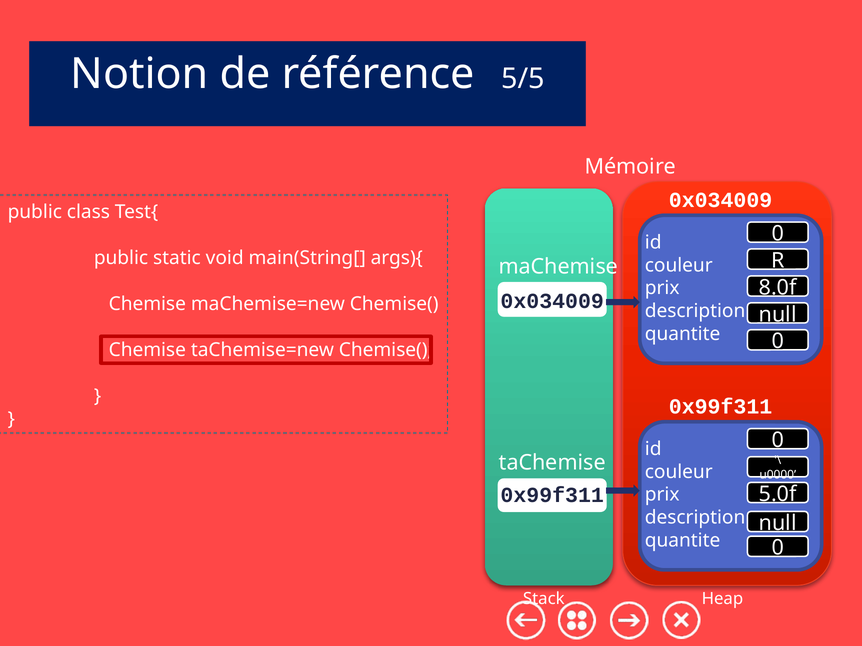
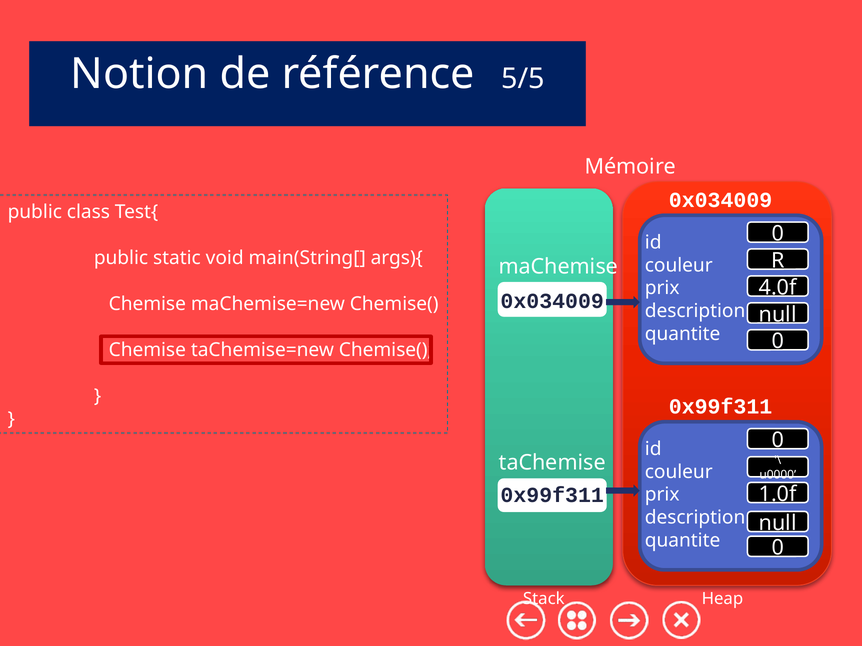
8.0f: 8.0f -> 4.0f
5.0f: 5.0f -> 1.0f
